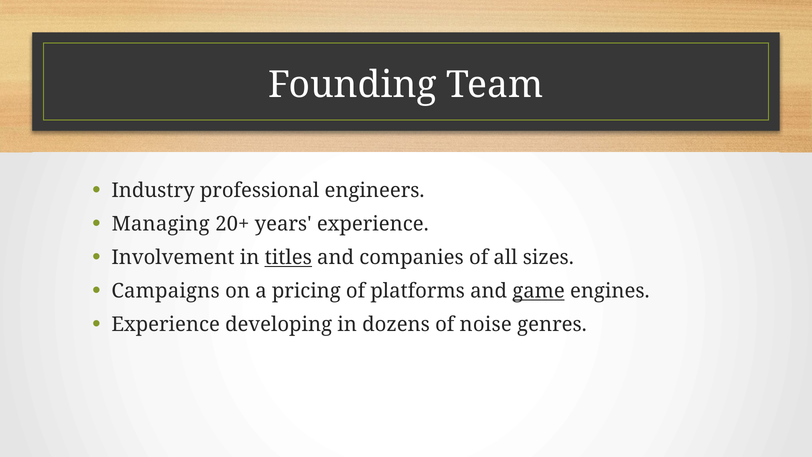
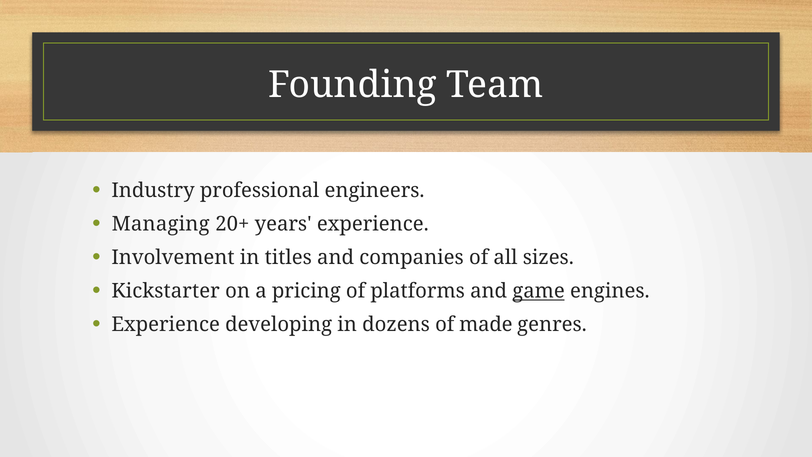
titles underline: present -> none
Campaigns: Campaigns -> Kickstarter
noise: noise -> made
